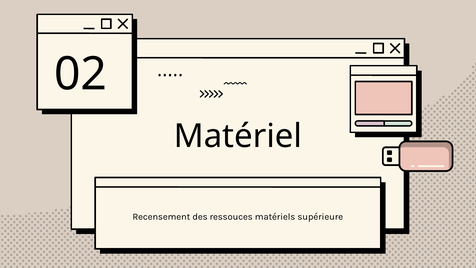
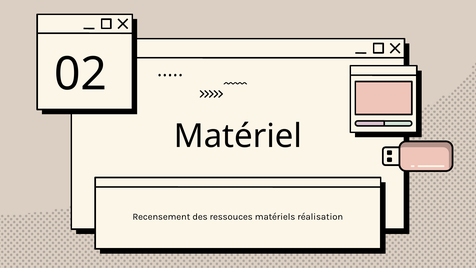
supérieure: supérieure -> réalisation
